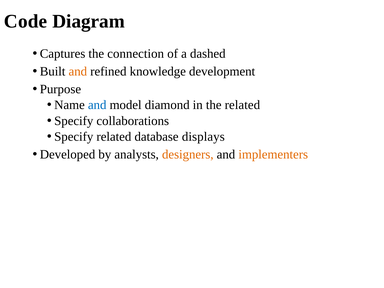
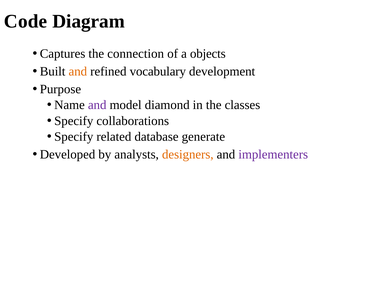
dashed: dashed -> objects
knowledge: knowledge -> vocabulary
and at (97, 105) colour: blue -> purple
the related: related -> classes
displays: displays -> generate
implementers colour: orange -> purple
